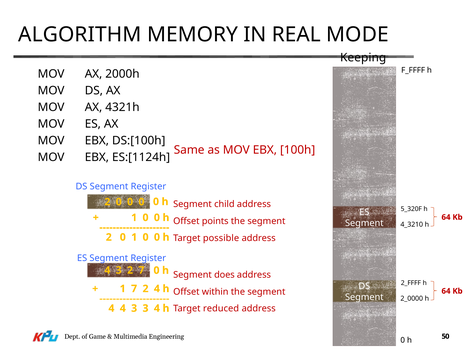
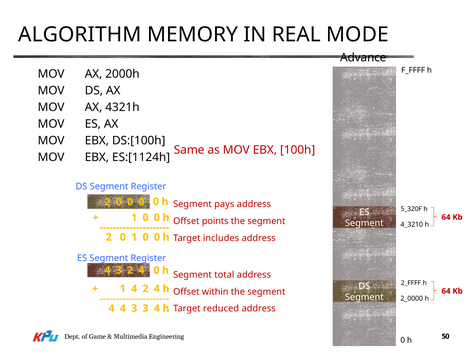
Keeping: Keeping -> Advance
child: child -> pays
possible: possible -> includes
3 2 7: 7 -> 4
does: does -> total
1 7: 7 -> 4
